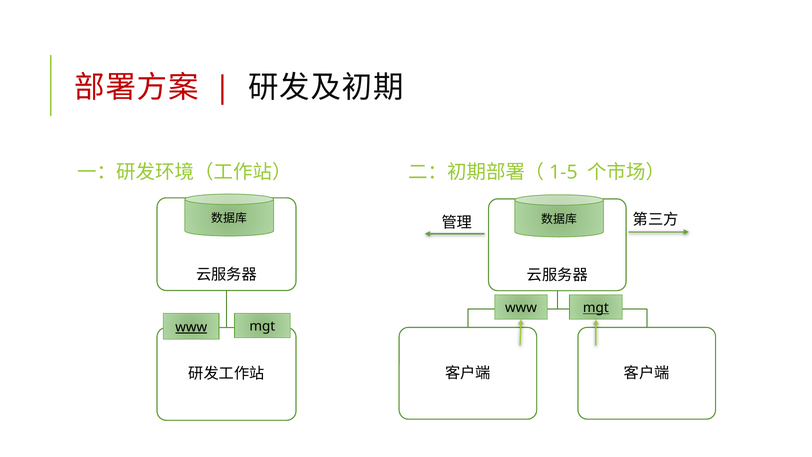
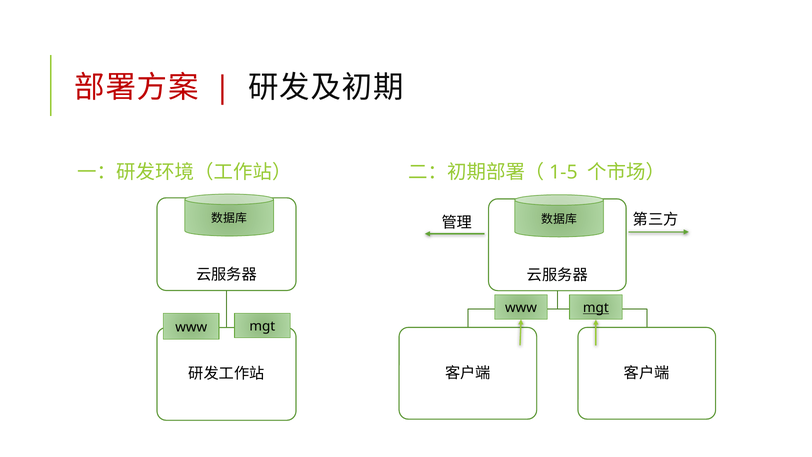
www at (191, 327) underline: present -> none
